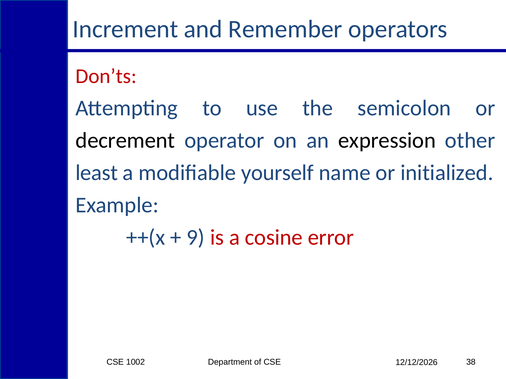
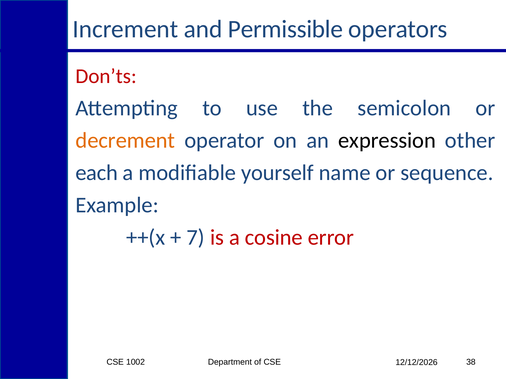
Remember: Remember -> Permissible
decrement colour: black -> orange
least: least -> each
initialized: initialized -> sequence
9: 9 -> 7
